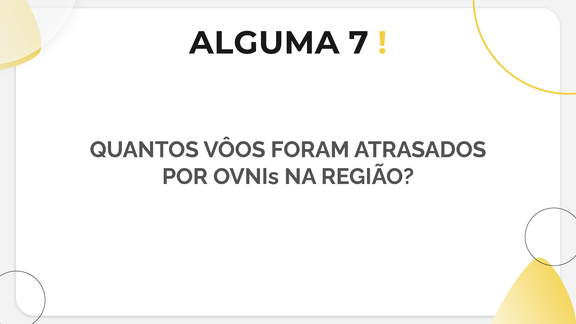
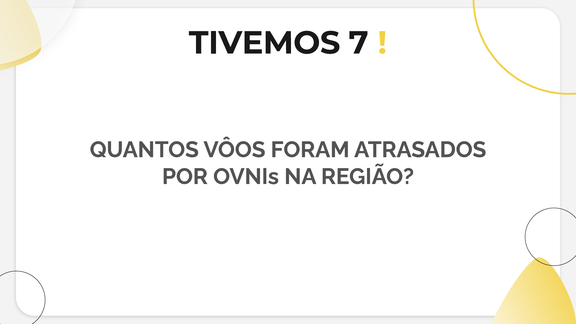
ALGUMA: ALGUMA -> TIVEMOS
